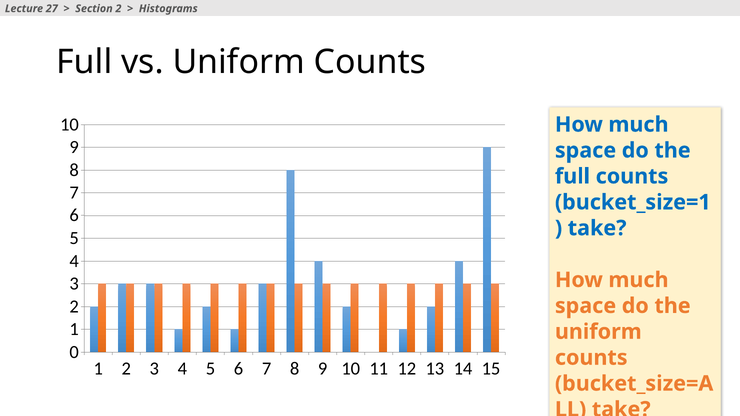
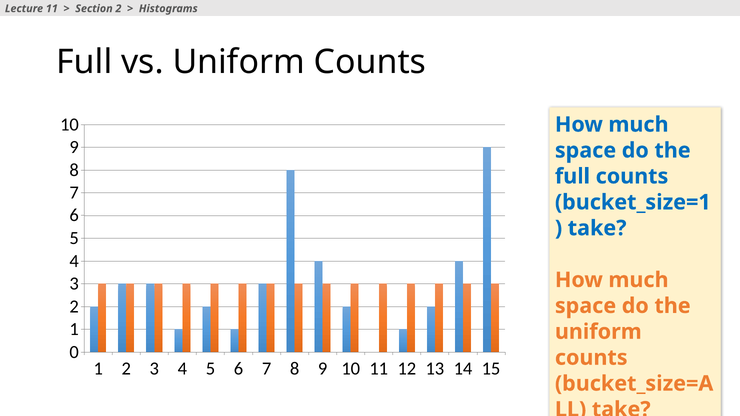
Lecture 27: 27 -> 11
